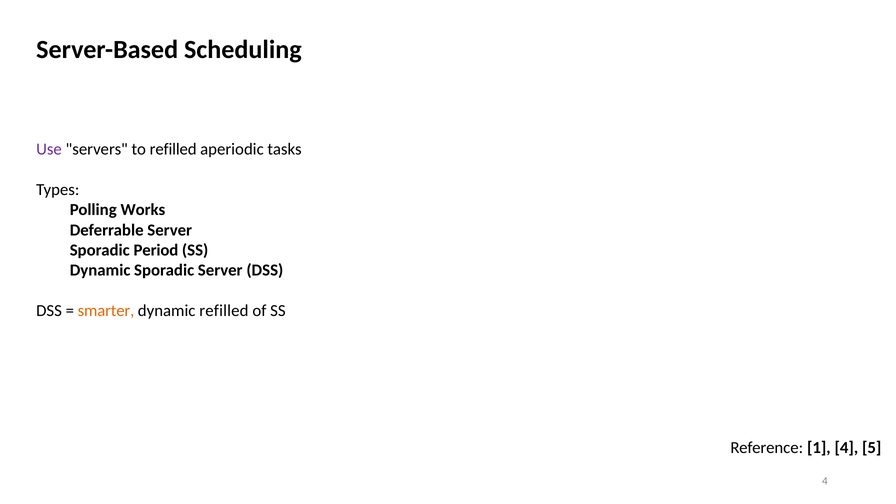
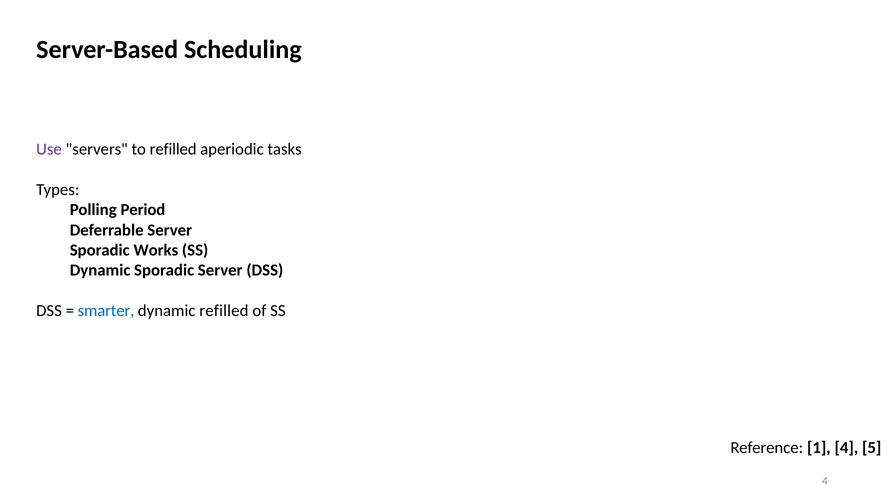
Works: Works -> Period
Period: Period -> Works
smarter colour: orange -> blue
